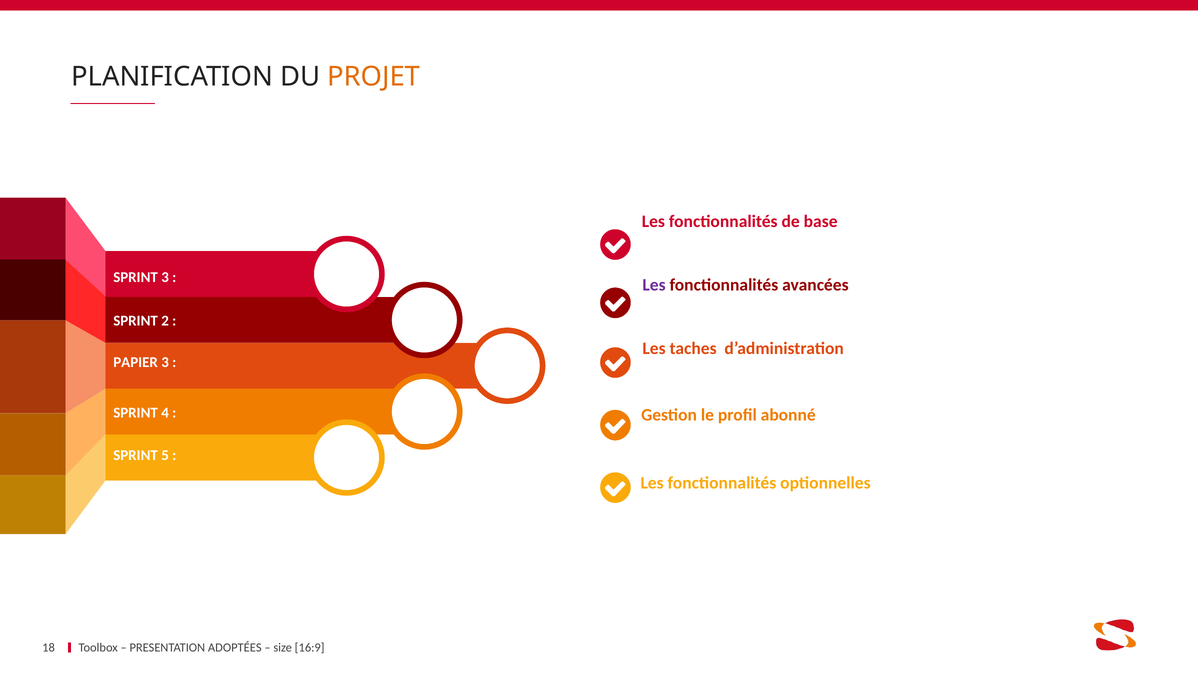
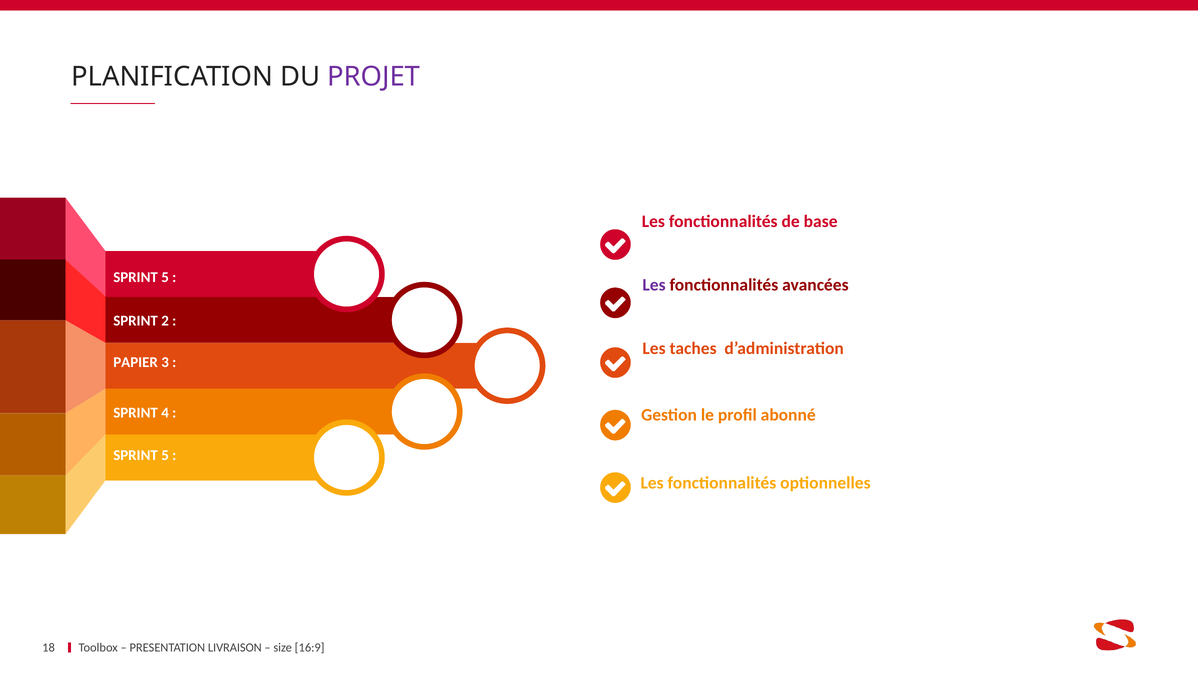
PROJET colour: orange -> purple
3 at (165, 277): 3 -> 5
ADOPTÉES: ADOPTÉES -> LIVRAISON
